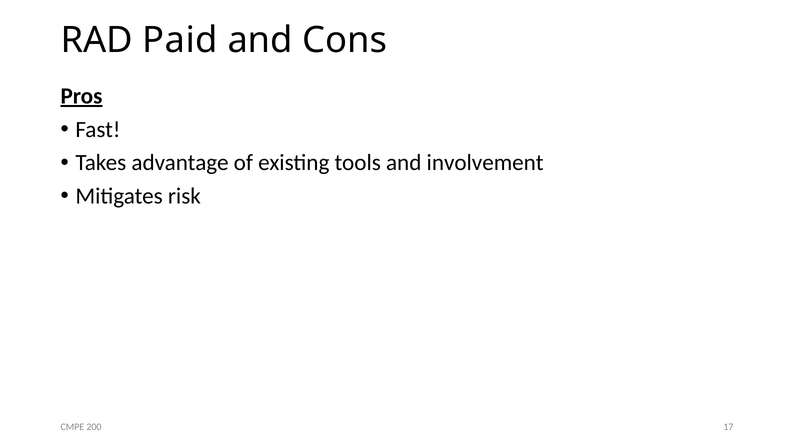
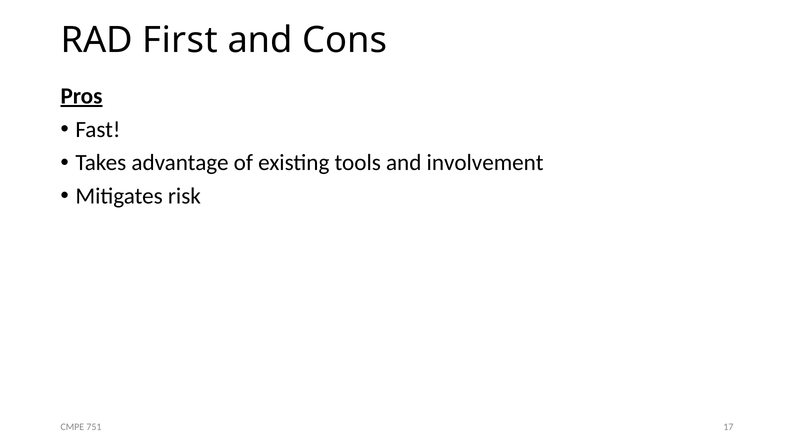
Paid: Paid -> First
200: 200 -> 751
